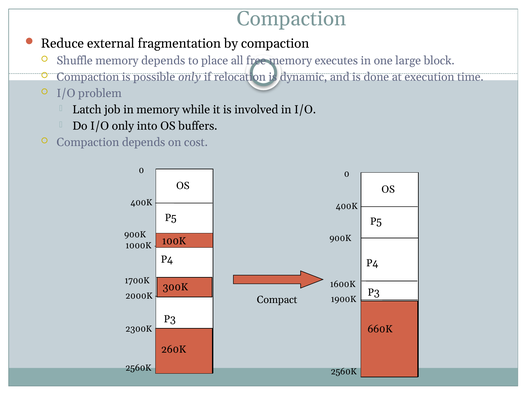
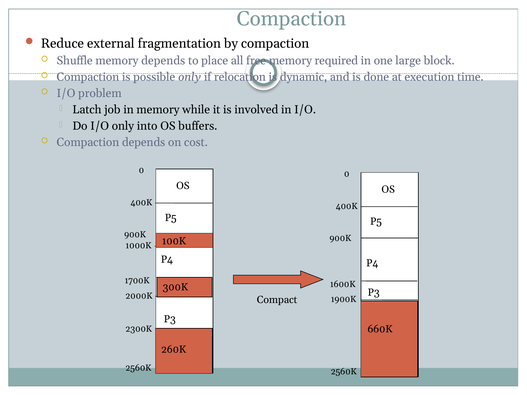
executes: executes -> required
